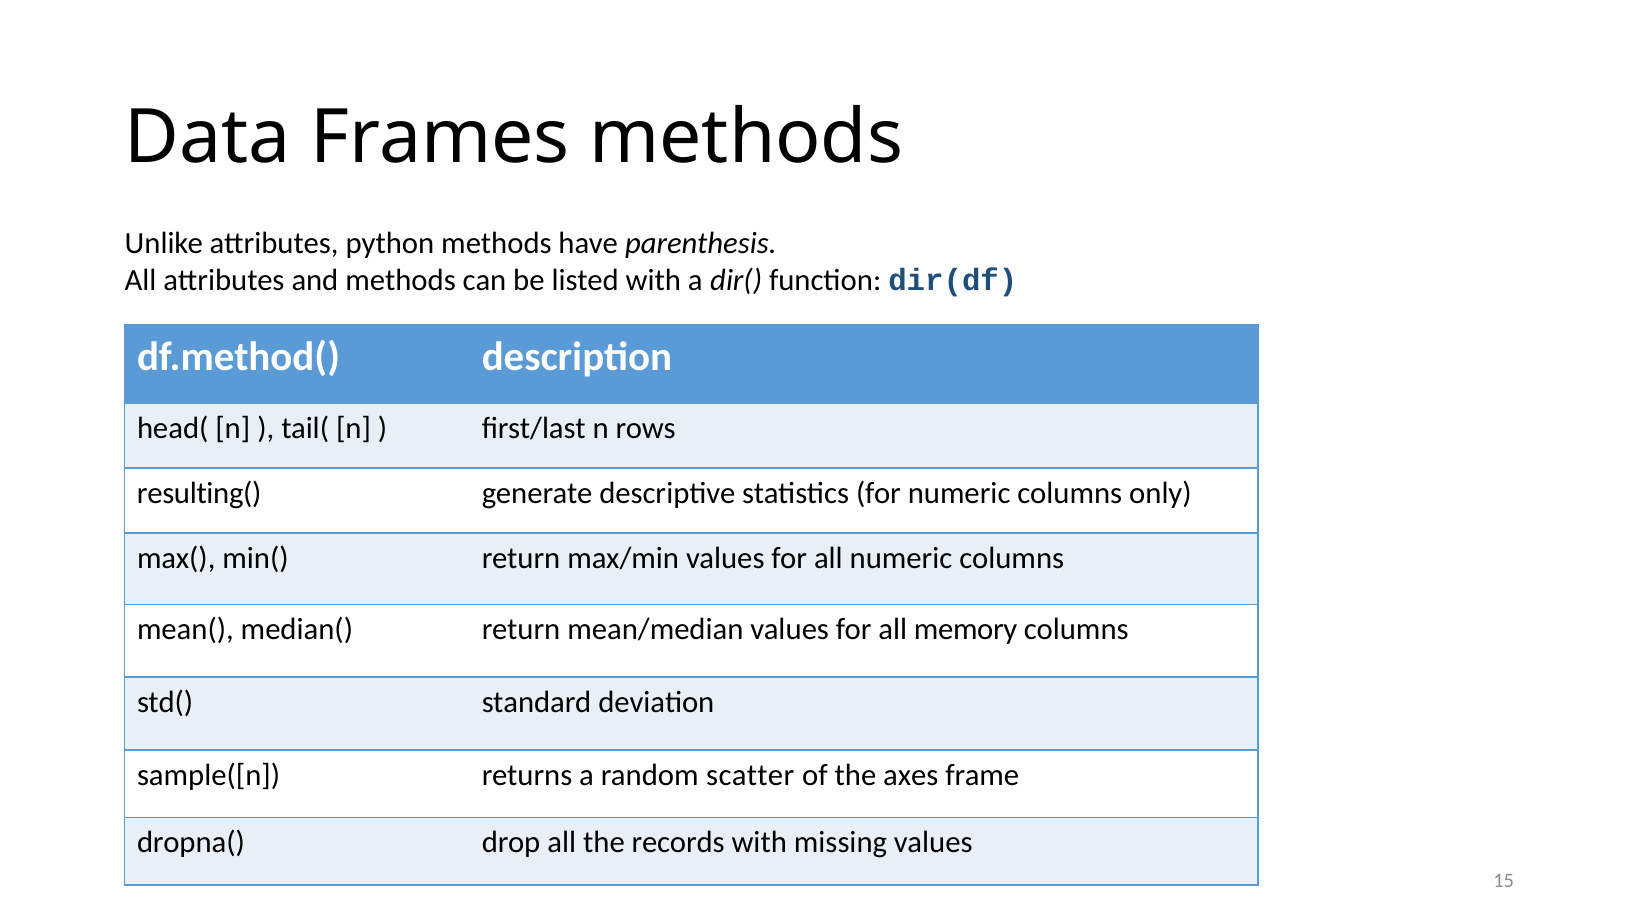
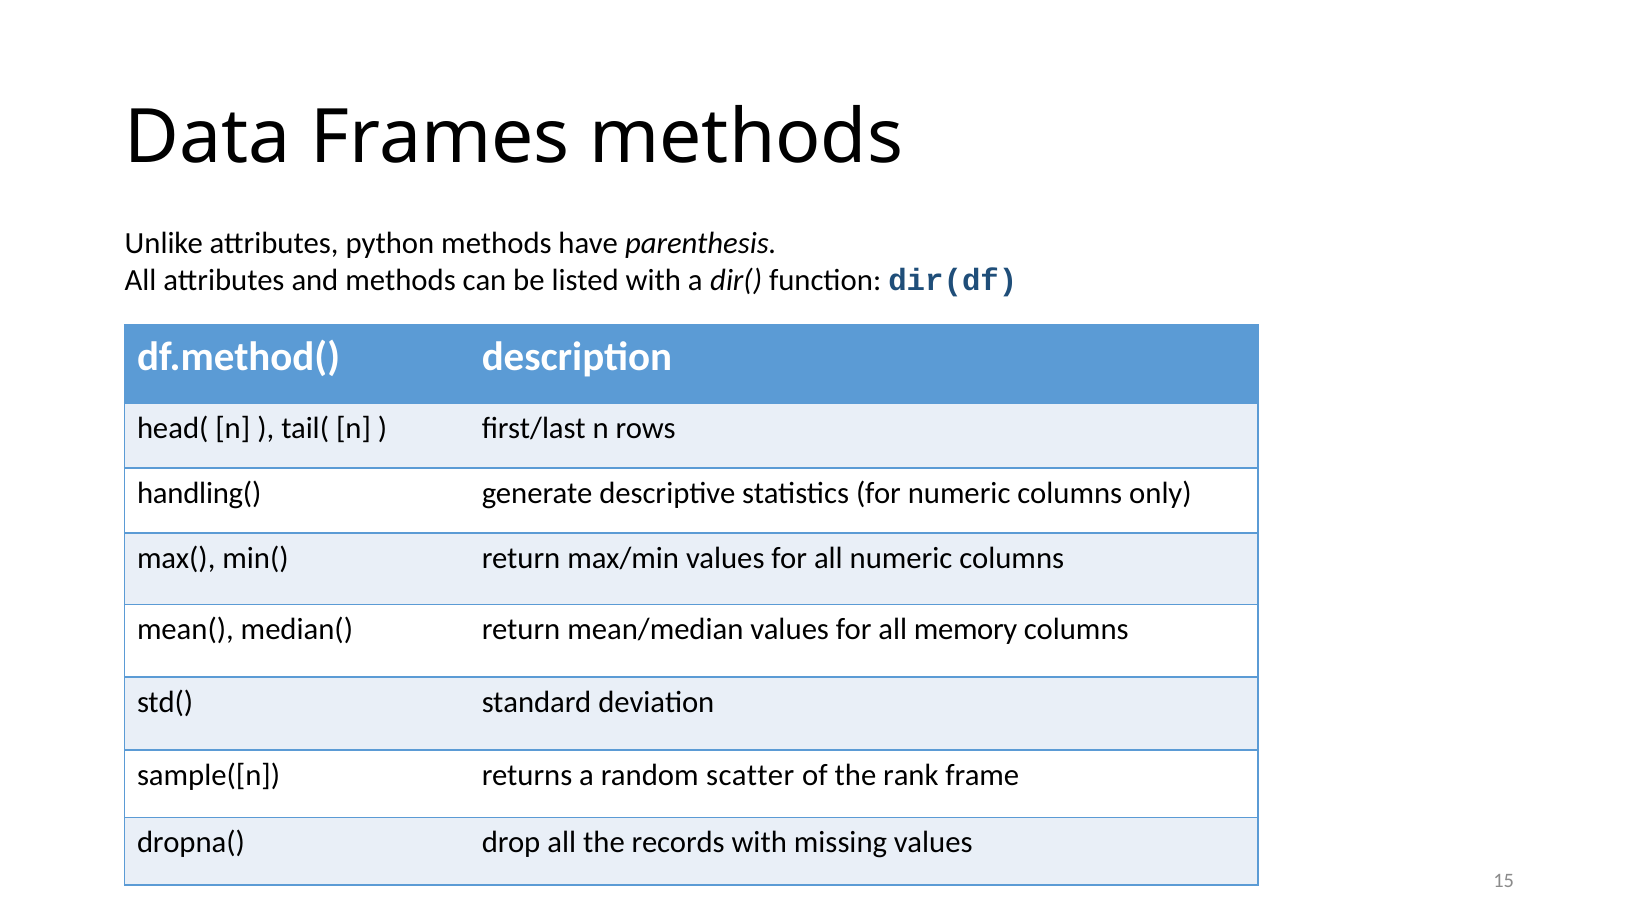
resulting(: resulting( -> handling(
axes: axes -> rank
